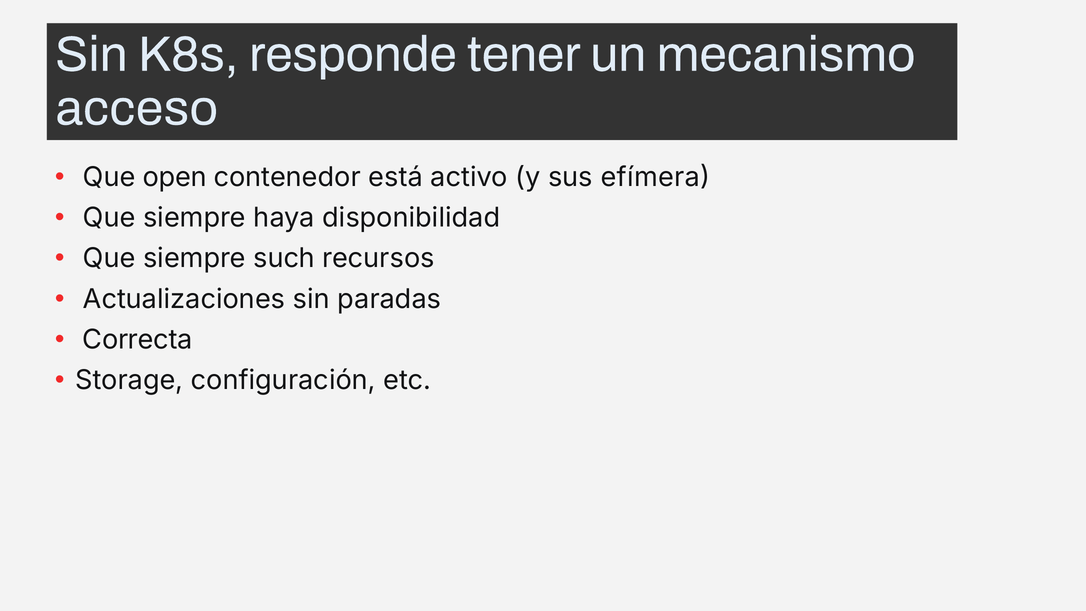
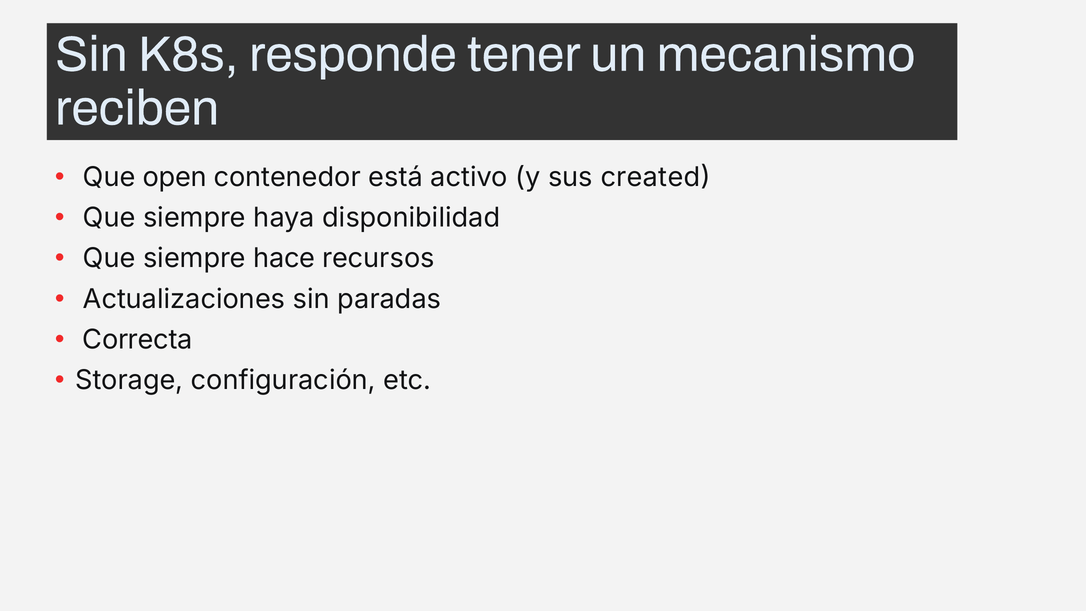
acceso: acceso -> reciben
efímera: efímera -> created
such: such -> hace
